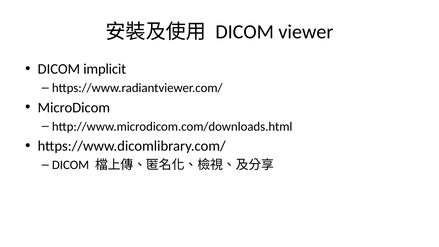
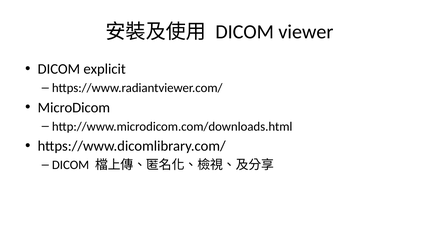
implicit: implicit -> explicit
